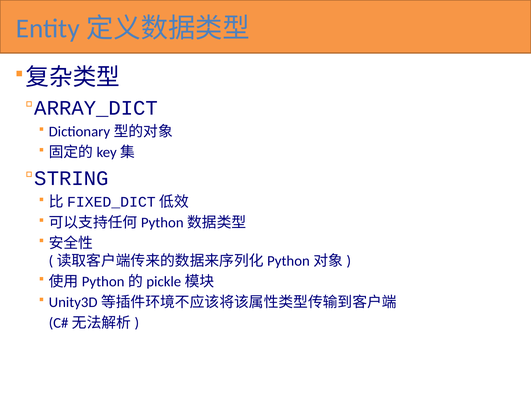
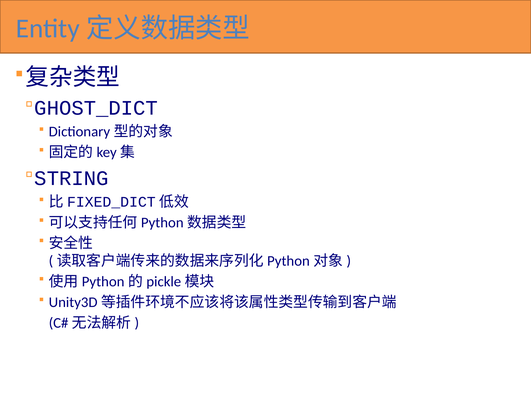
ARRAY_DICT: ARRAY_DICT -> GHOST_DICT
